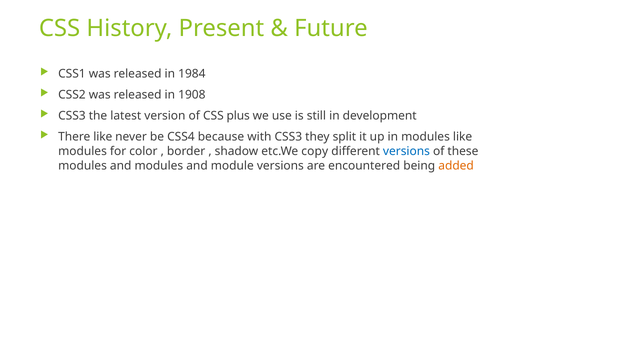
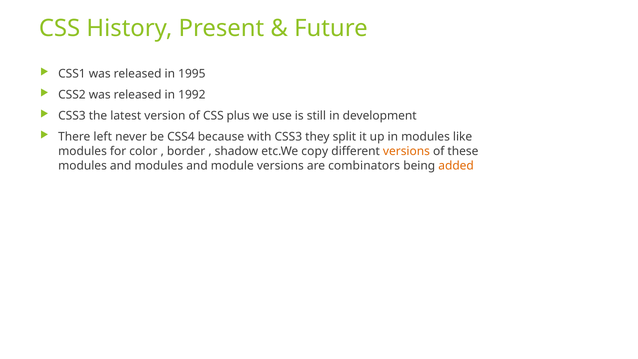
1984: 1984 -> 1995
1908: 1908 -> 1992
There like: like -> left
versions at (406, 151) colour: blue -> orange
encountered: encountered -> combinators
